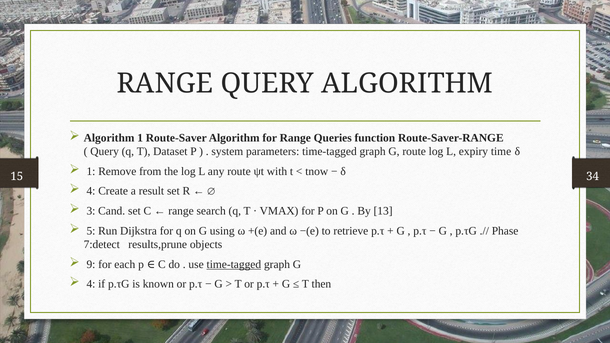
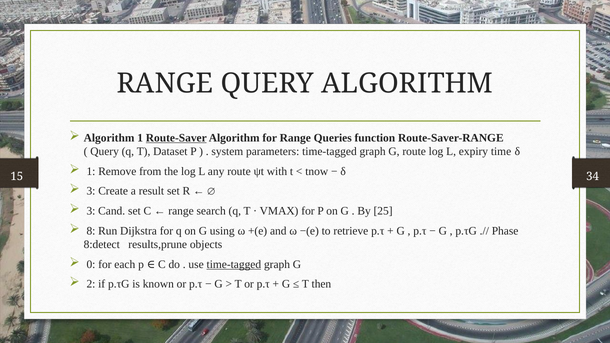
Route-Saver underline: none -> present
4 at (91, 191): 4 -> 3
13: 13 -> 25
5: 5 -> 8
7:detect: 7:detect -> 8:detect
9: 9 -> 0
4 at (91, 284): 4 -> 2
